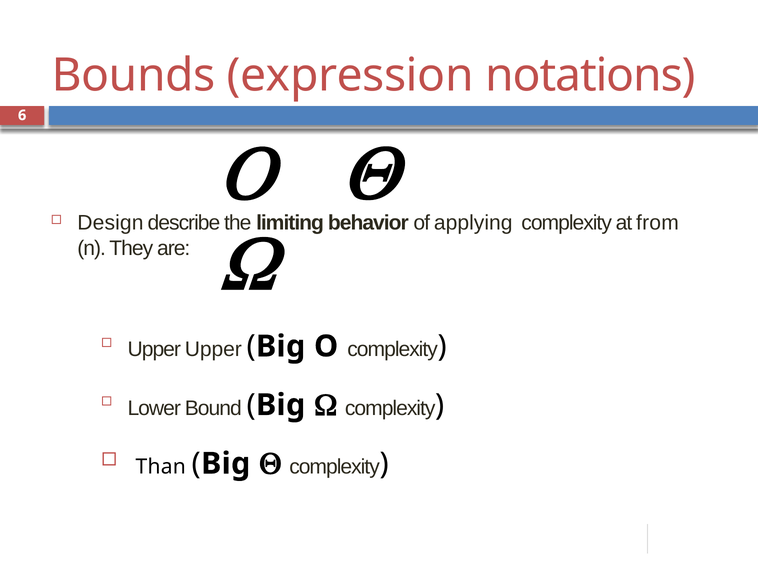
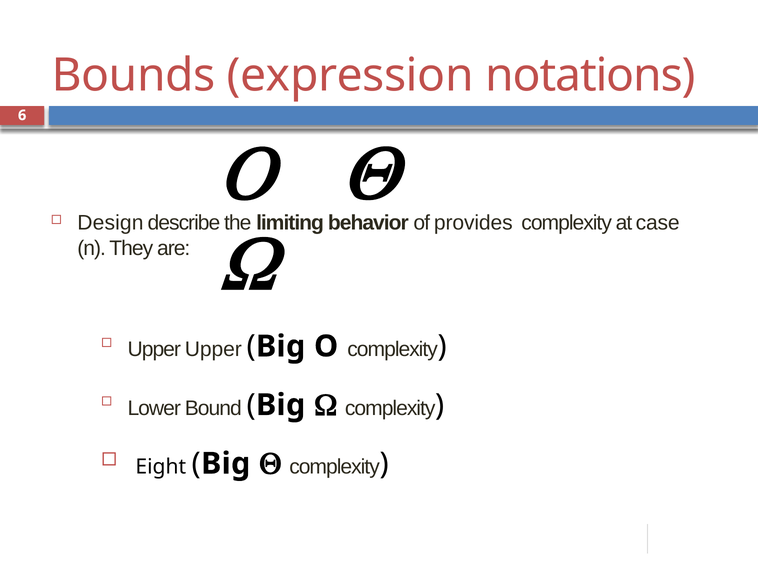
applying: applying -> provides
from: from -> case
Than: Than -> Eight
